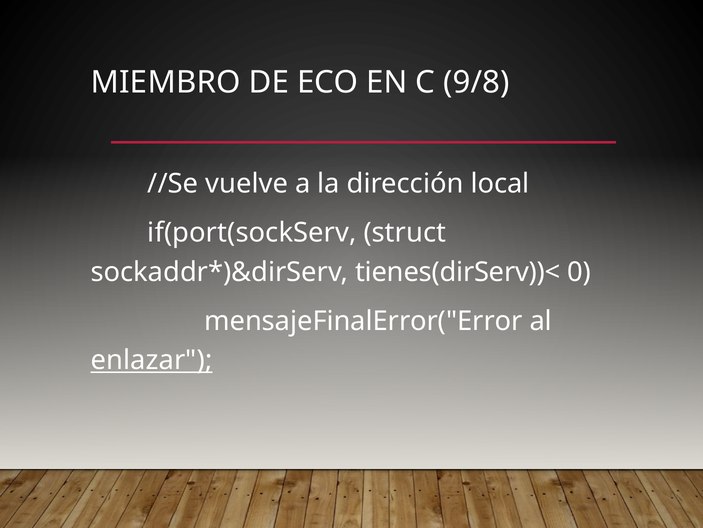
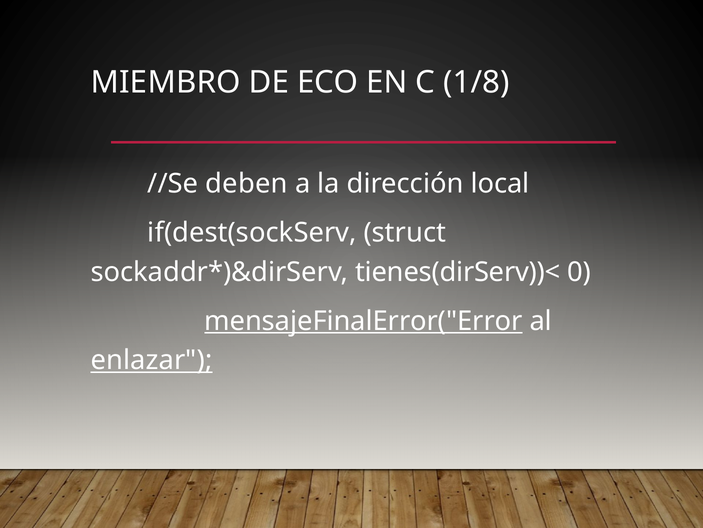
9/8: 9/8 -> 1/8
vuelve: vuelve -> deben
if(port(sockServ: if(port(sockServ -> if(dest(sockServ
mensajeFinalError("Error underline: none -> present
